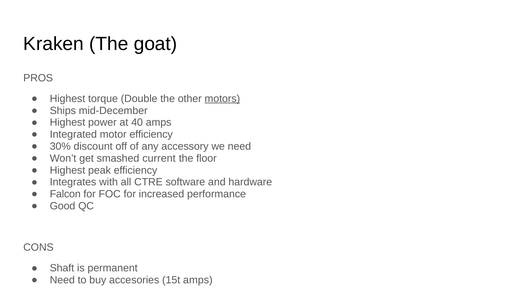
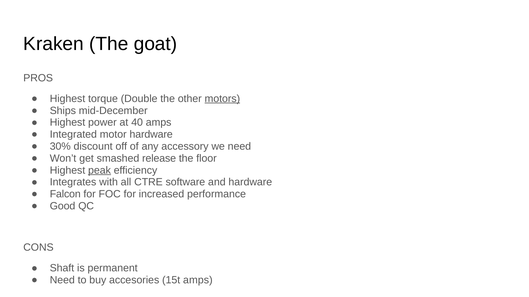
motor efficiency: efficiency -> hardware
current: current -> release
peak underline: none -> present
